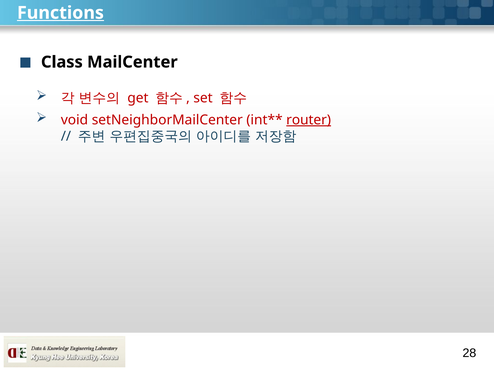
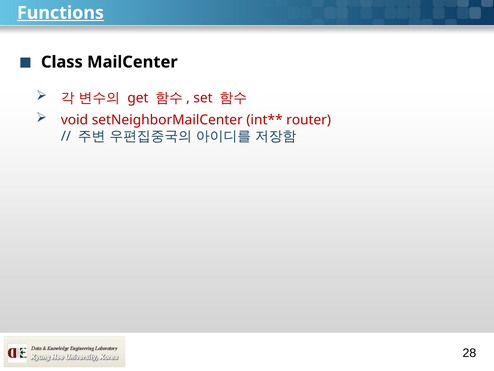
router underline: present -> none
